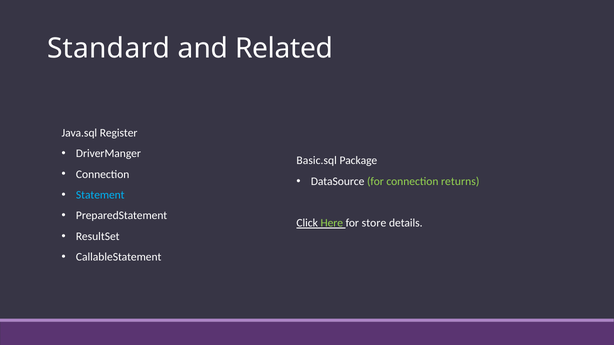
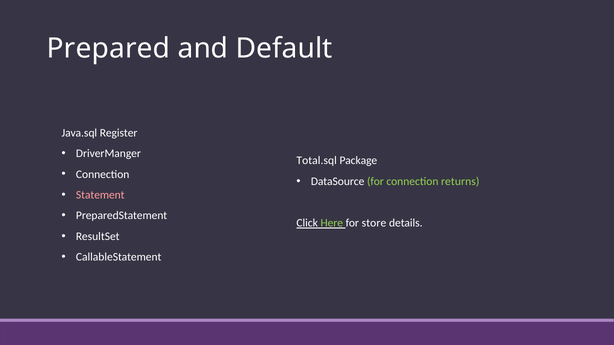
Standard: Standard -> Prepared
Related: Related -> Default
Basic.sql: Basic.sql -> Total.sql
Statement colour: light blue -> pink
